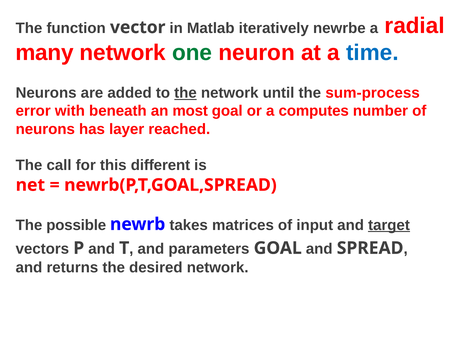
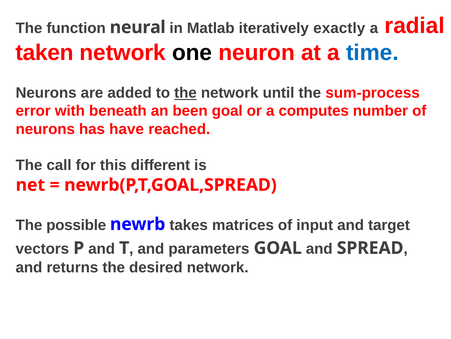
vector: vector -> neural
newrbe: newrbe -> exactly
many: many -> taken
one colour: green -> black
most: most -> been
layer: layer -> have
target underline: present -> none
